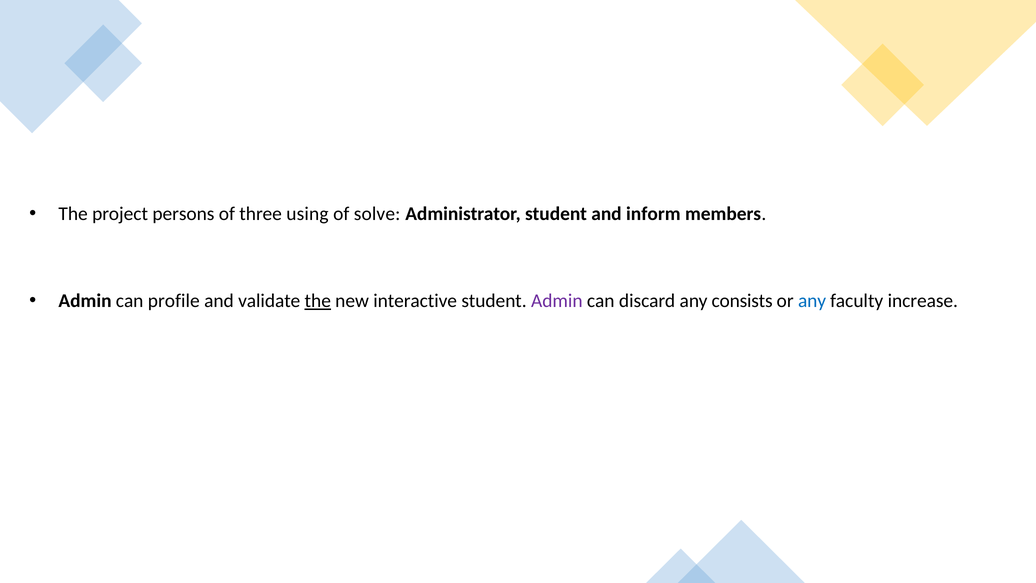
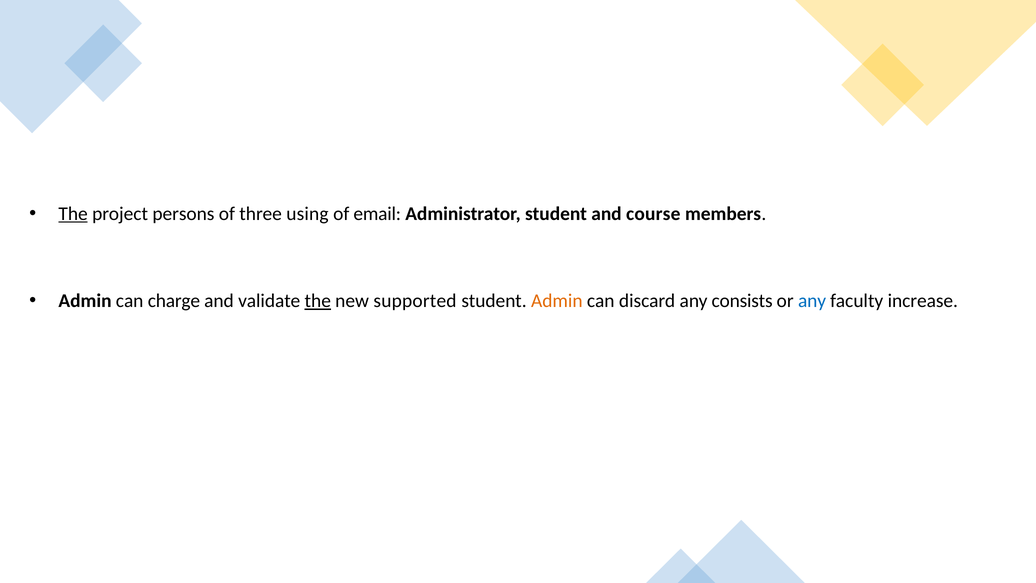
The at (73, 214) underline: none -> present
solve: solve -> email
inform: inform -> course
profile: profile -> charge
interactive: interactive -> supported
Admin at (557, 301) colour: purple -> orange
